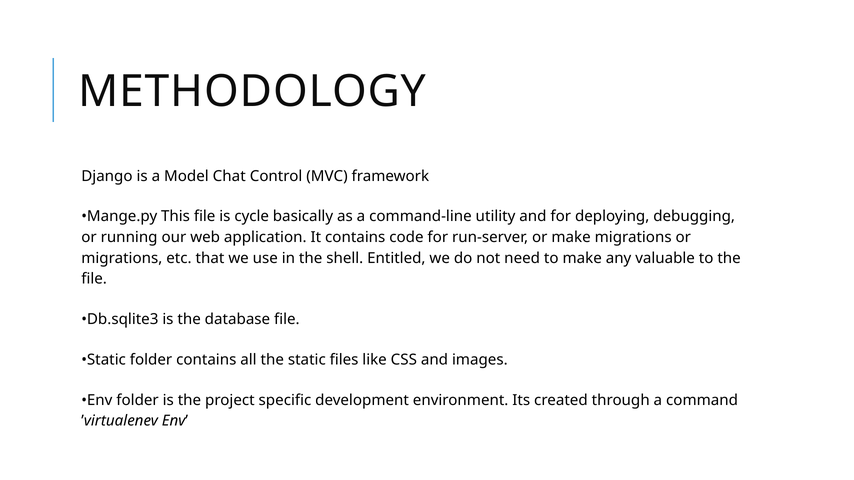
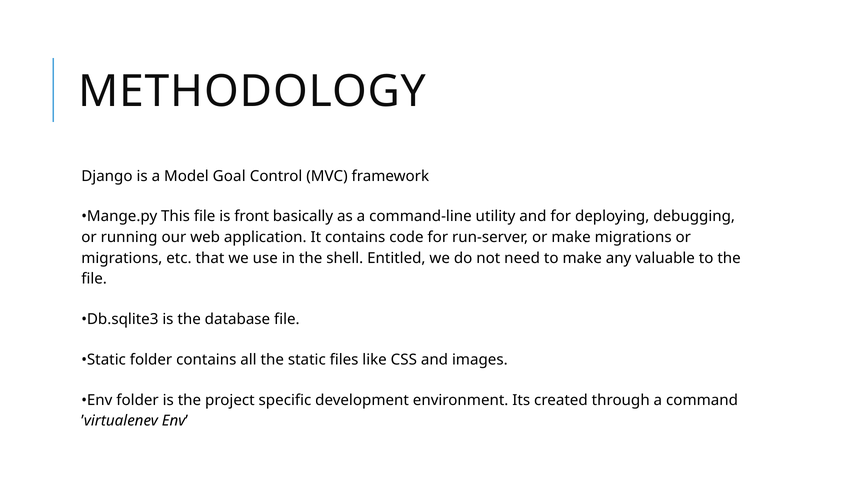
Chat: Chat -> Goal
cycle: cycle -> front
